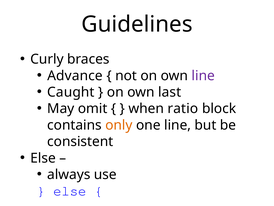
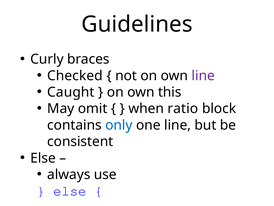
Advance: Advance -> Checked
last: last -> this
only colour: orange -> blue
